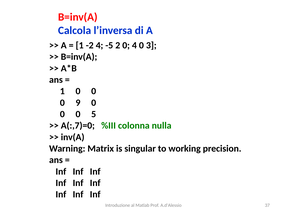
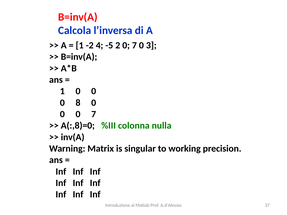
2 0 4: 4 -> 7
9: 9 -> 8
0 0 5: 5 -> 7
A(:,7)=0: A(:,7)=0 -> A(:,8)=0
